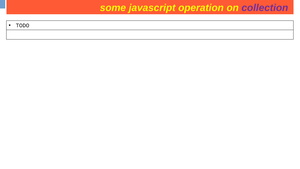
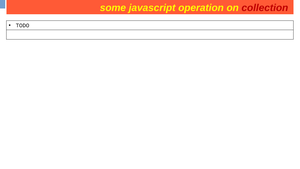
collection at (265, 8) colour: purple -> red
